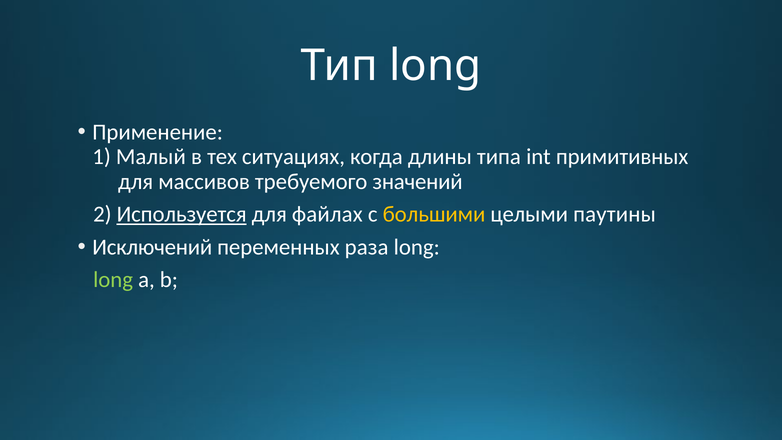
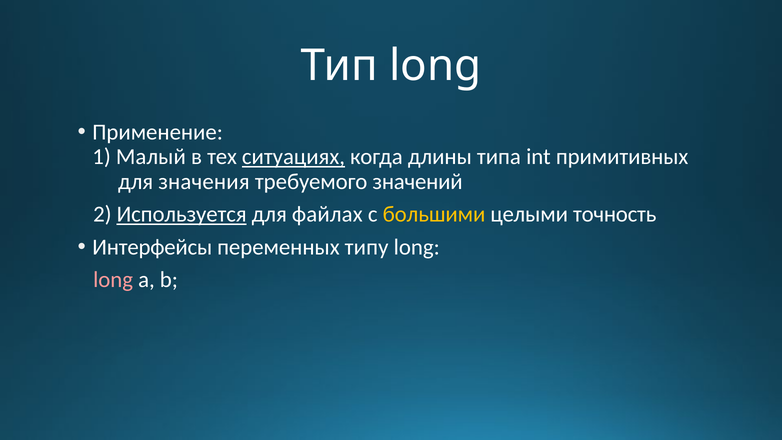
ситуациях underline: none -> present
массивов: массивов -> значения
паутины: паутины -> точность
Исключений: Исключений -> Интерфейсы
раза: раза -> типу
long at (113, 280) colour: light green -> pink
